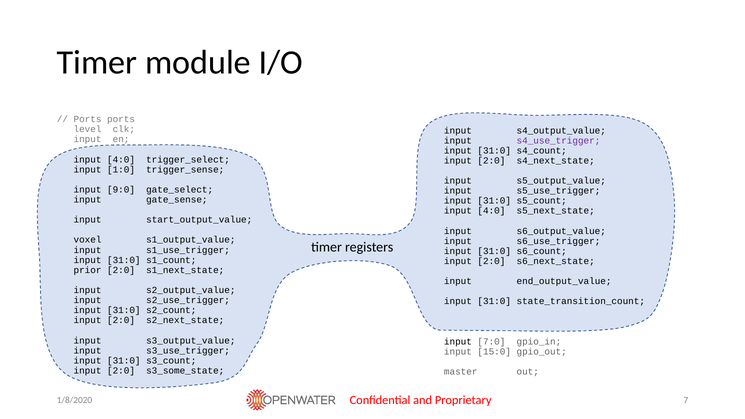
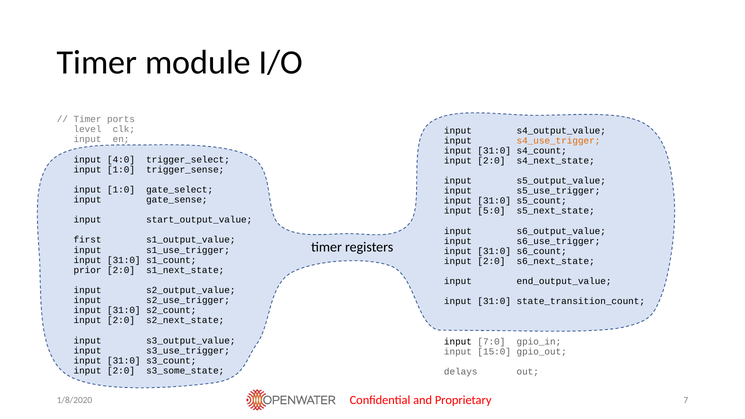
Ports at (88, 119): Ports -> Timer
s4_use_trigger colour: purple -> orange
9:0 at (121, 190): 9:0 -> 1:0
4:0 at (491, 211): 4:0 -> 5:0
voxel: voxel -> first
master: master -> delays
